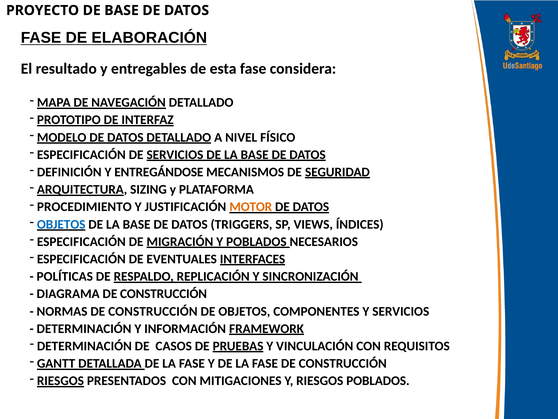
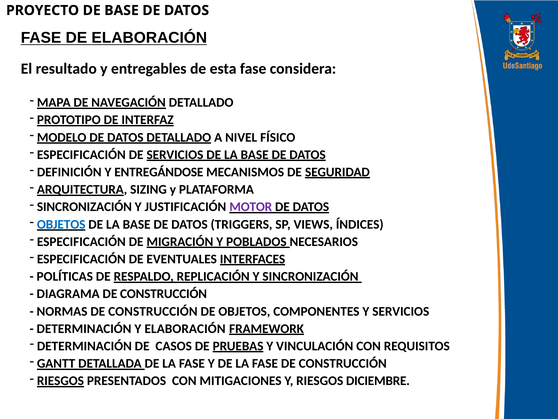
PROCEDIMIENTO at (84, 207): PROCEDIMIENTO -> SINCRONIZACIÓN
MOTOR colour: orange -> purple
Y INFORMACIÓN: INFORMACIÓN -> ELABORACIÓN
RIESGOS POBLADOS: POBLADOS -> DICIEMBRE
